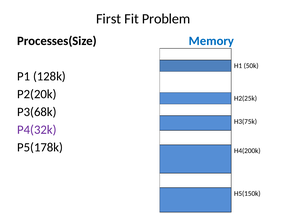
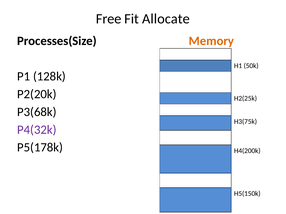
First: First -> Free
Problem: Problem -> Allocate
Memory colour: blue -> orange
